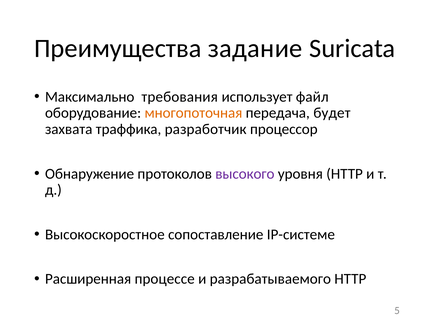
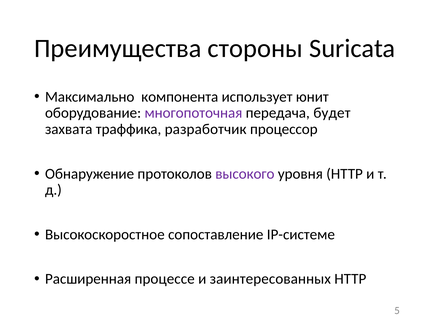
задание: задание -> стороны
требования: требования -> компонента
файл: файл -> юнит
многопоточная colour: orange -> purple
разрабатываемого: разрабатываемого -> заинтересованных
